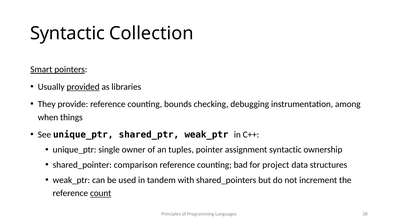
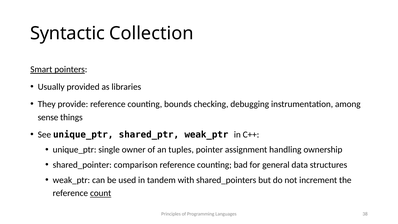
provided underline: present -> none
when: when -> sense
assignment syntactic: syntactic -> handling
project: project -> general
